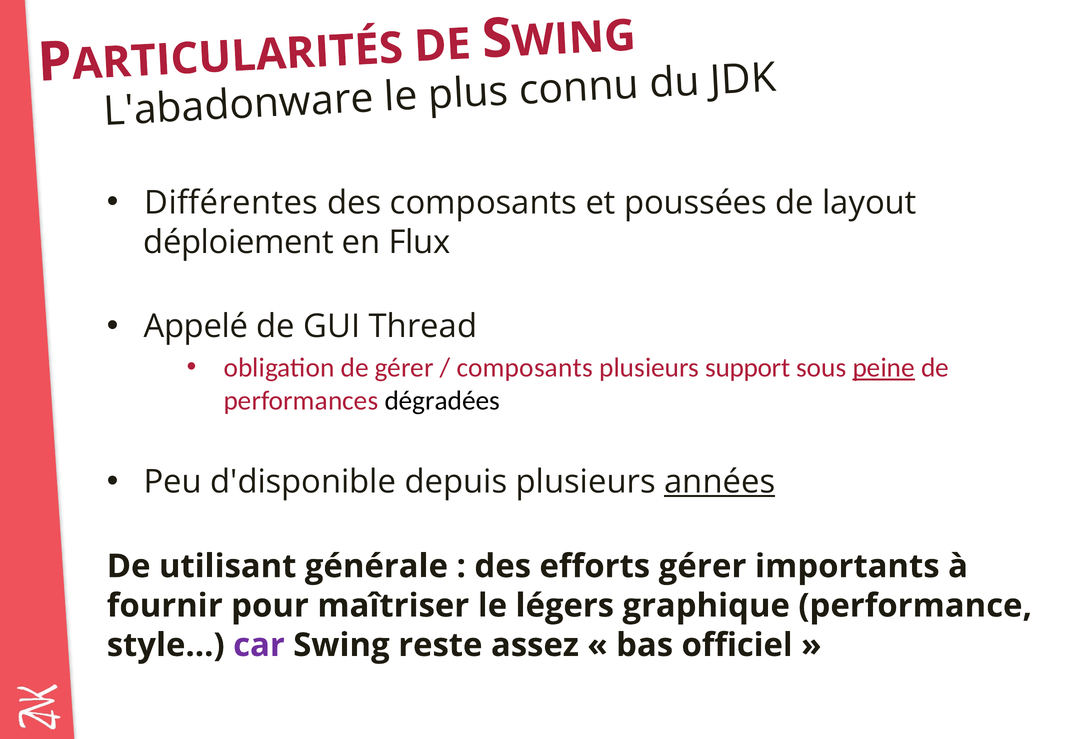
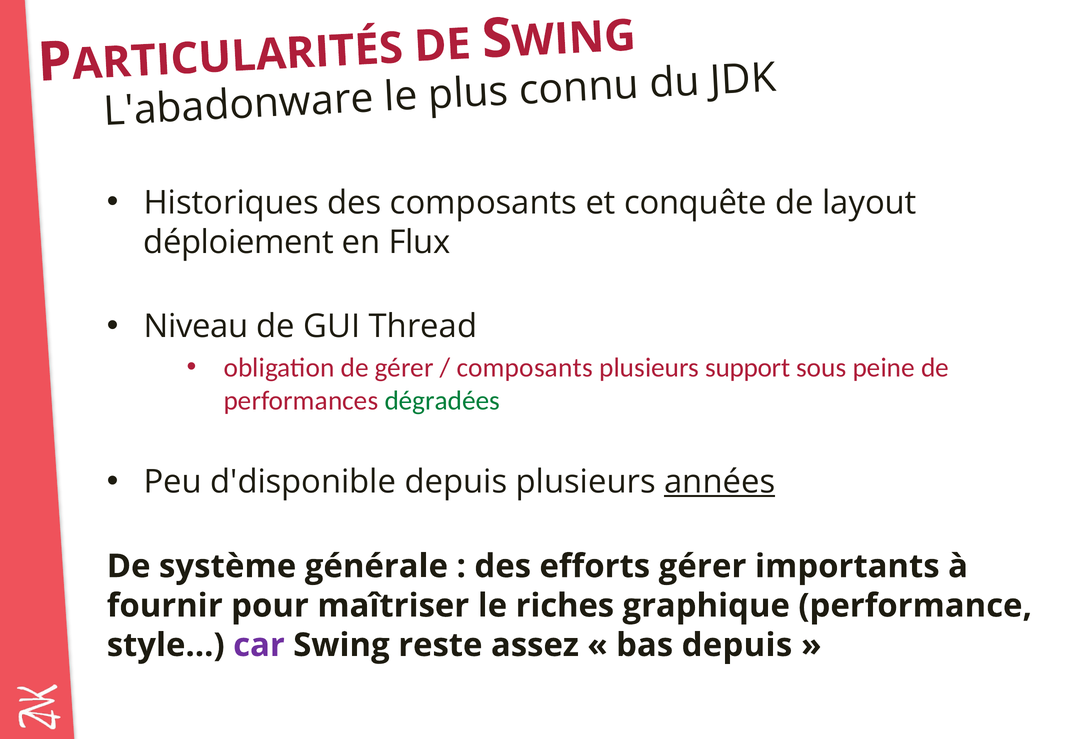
Différentes: Différentes -> Historiques
poussées: poussées -> conquête
Appelé: Appelé -> Niveau
peine underline: present -> none
dégradées colour: black -> green
utilisant: utilisant -> système
légers: légers -> riches
bas officiel: officiel -> depuis
